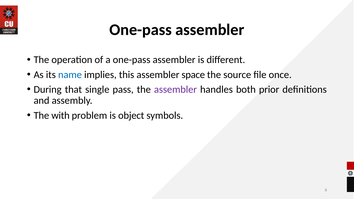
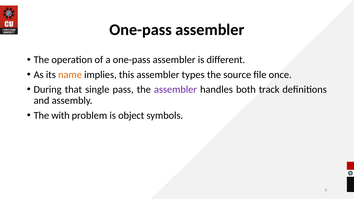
name colour: blue -> orange
space: space -> types
prior: prior -> track
